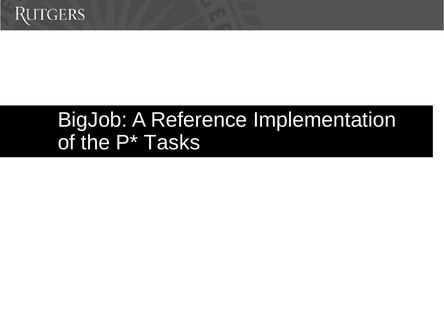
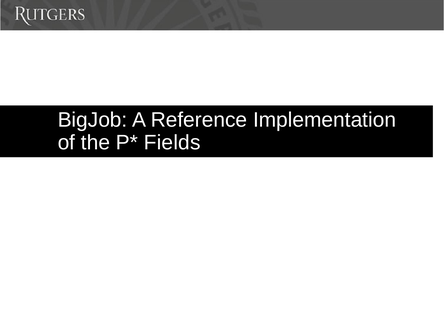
Tasks: Tasks -> Fields
